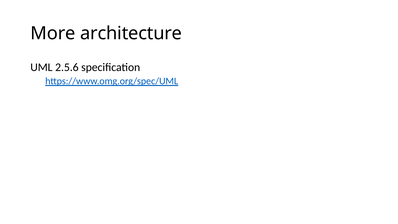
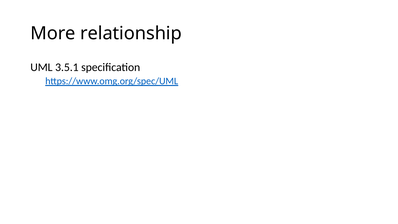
architecture: architecture -> relationship
2.5.6: 2.5.6 -> 3.5.1
